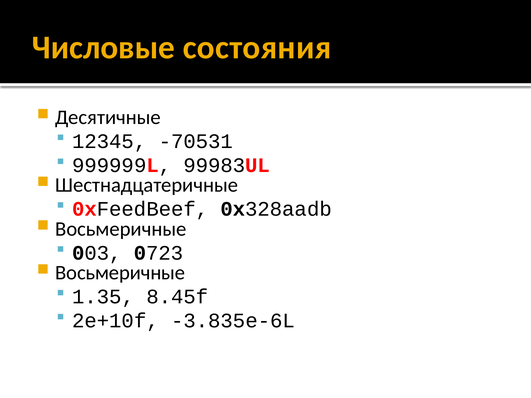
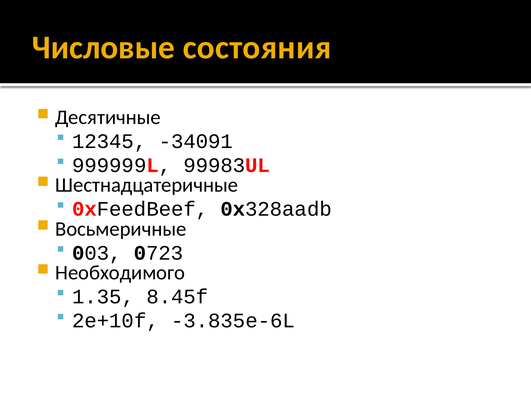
-70531: -70531 -> -34091
Восьмеричные at (120, 273): Восьмеричные -> Необходимого
